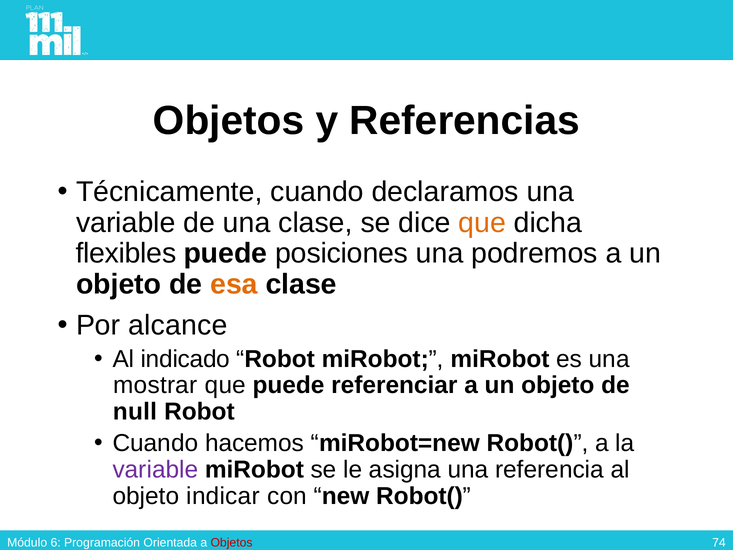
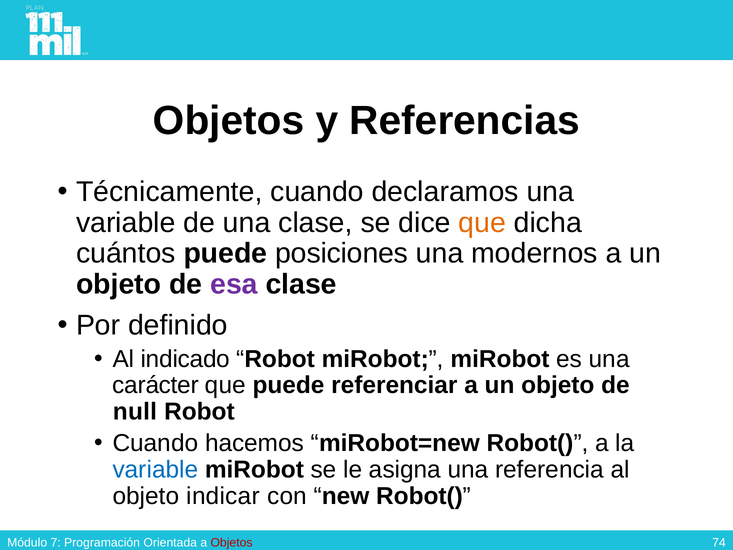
flexibles: flexibles -> cuántos
podremos: podremos -> modernos
esa colour: orange -> purple
alcance: alcance -> definido
mostrar: mostrar -> carácter
variable at (155, 469) colour: purple -> blue
6: 6 -> 7
